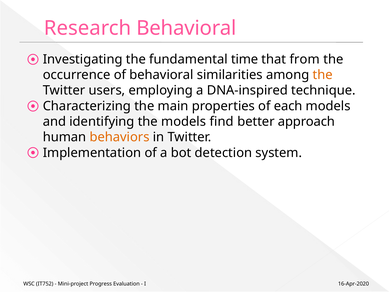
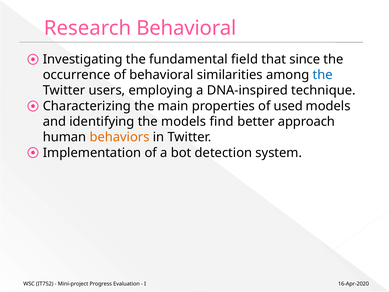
time: time -> field
from: from -> since
the at (323, 75) colour: orange -> blue
each: each -> used
